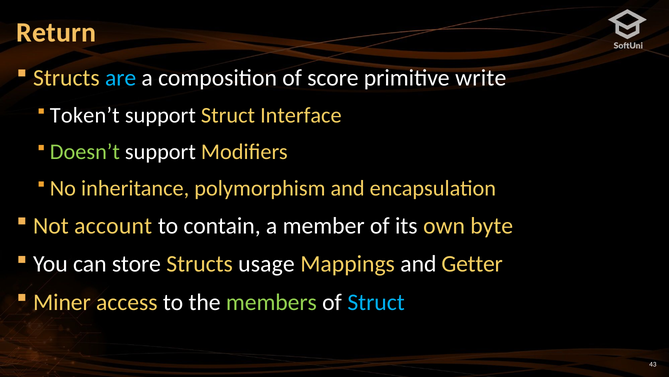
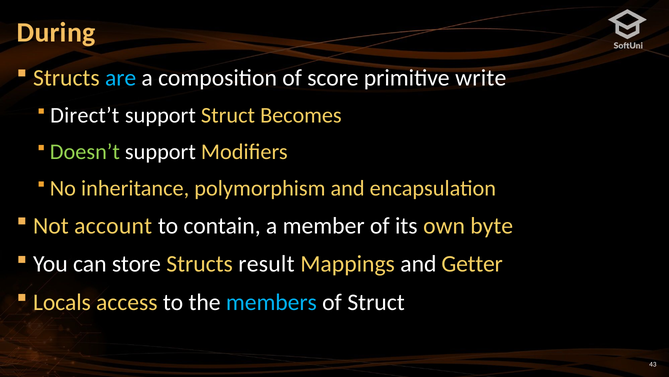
Return: Return -> During
Token’t: Token’t -> Direct’t
Interface: Interface -> Becomes
usage: usage -> result
Miner: Miner -> Locals
members colour: light green -> light blue
Struct at (376, 302) colour: light blue -> white
